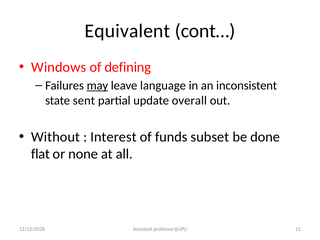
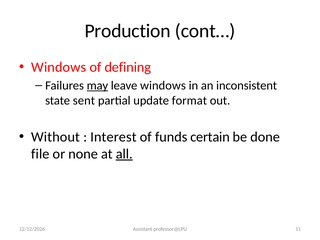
Equivalent: Equivalent -> Production
leave language: language -> windows
overall: overall -> format
subset: subset -> certain
flat: flat -> file
all underline: none -> present
